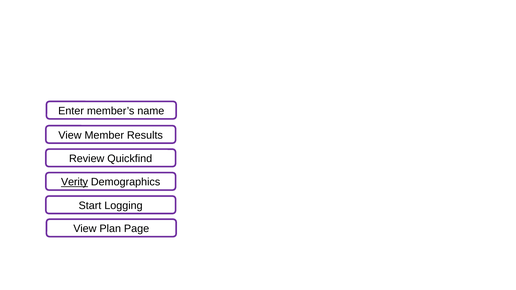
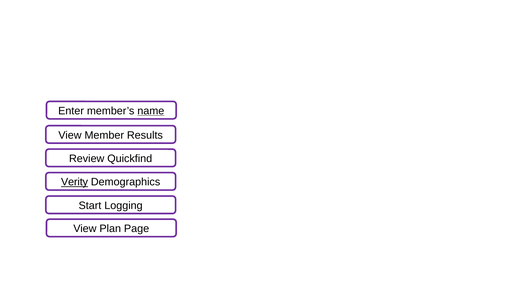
name underline: none -> present
